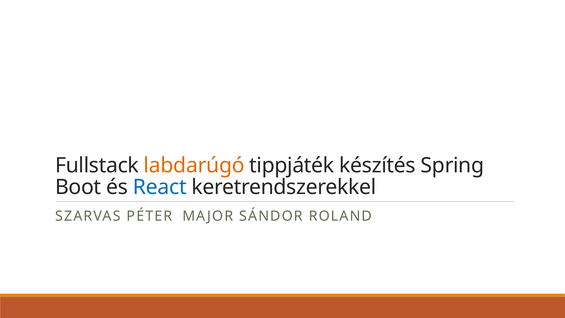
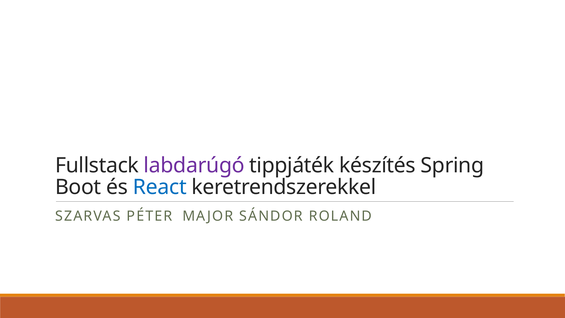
labdarúgó colour: orange -> purple
